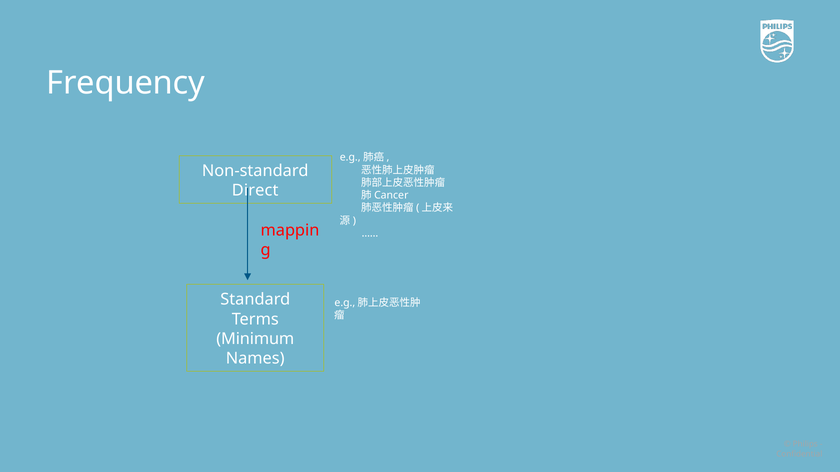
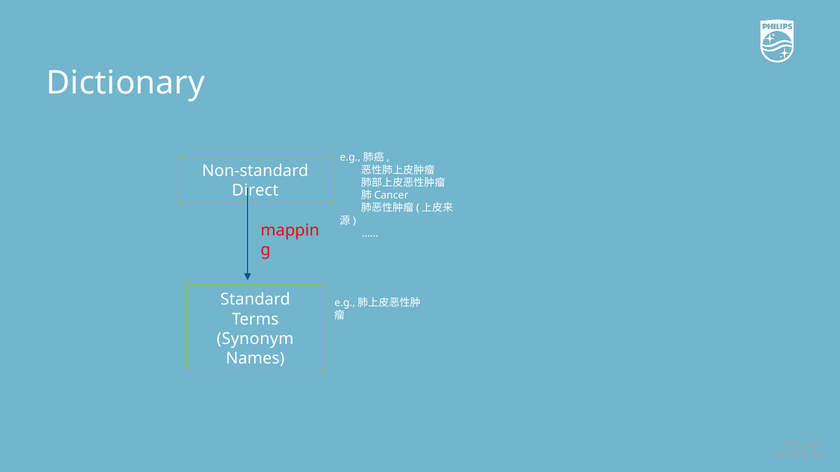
Frequency: Frequency -> Dictionary
Minimum: Minimum -> Synonym
